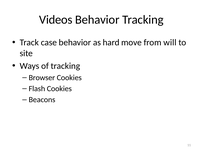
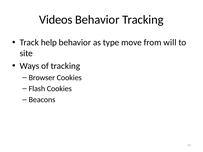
case: case -> help
hard: hard -> type
